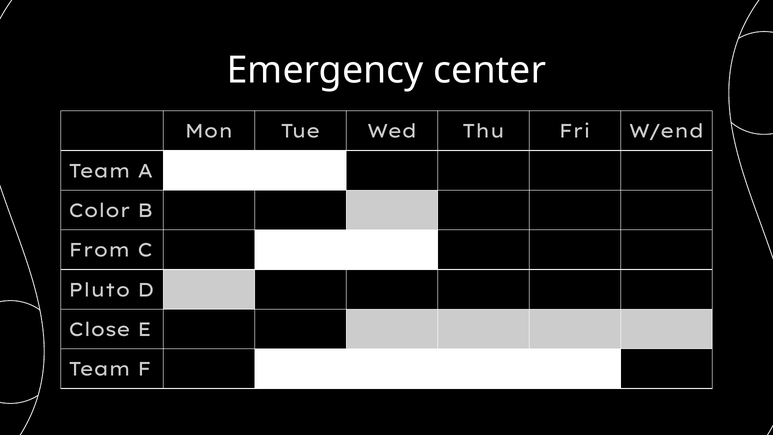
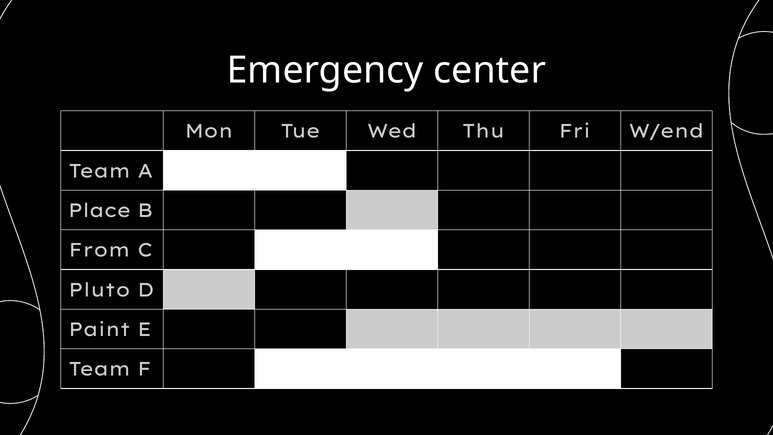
Color: Color -> Place
Close: Close -> Paint
